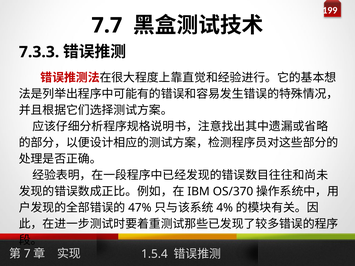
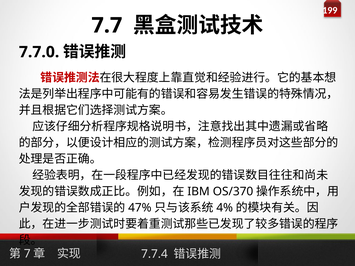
7.3.3: 7.3.3 -> 7.7.0
1.5.4: 1.5.4 -> 7.7.4
